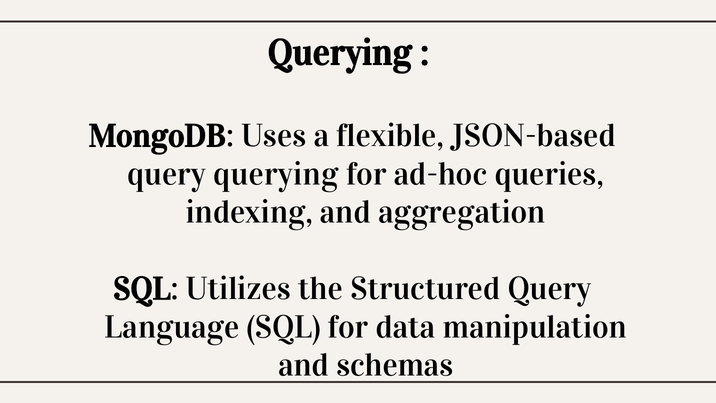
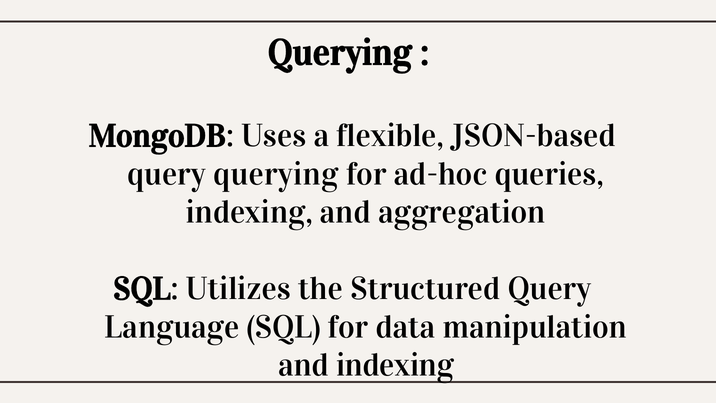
and schemas: schemas -> indexing
